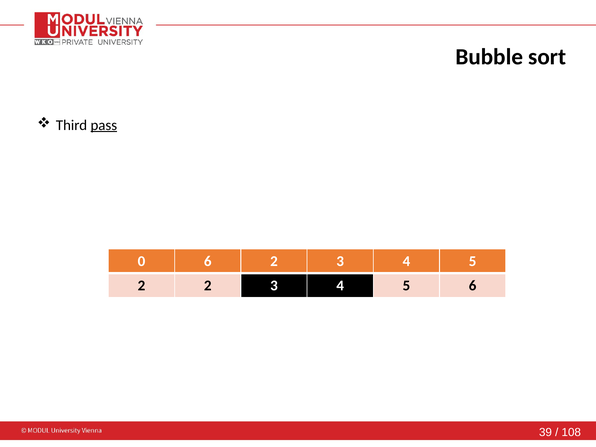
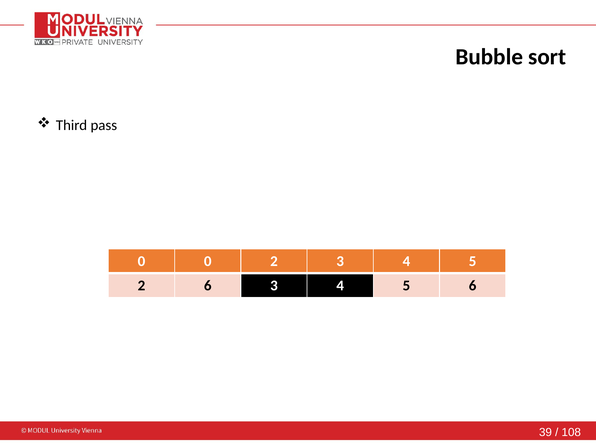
pass underline: present -> none
0 6: 6 -> 0
2 2: 2 -> 6
